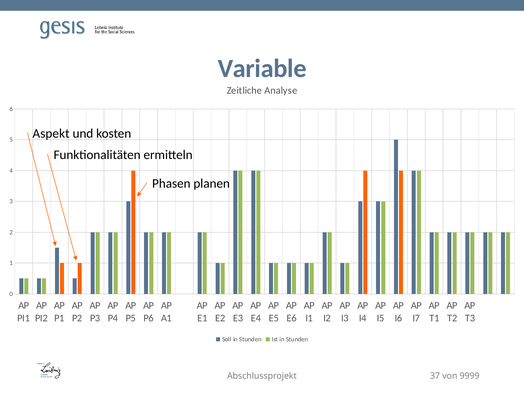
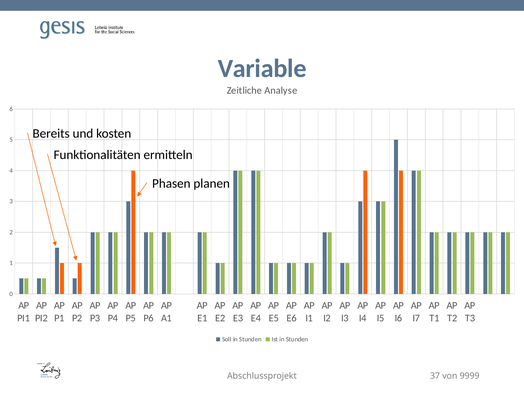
Aspekt: Aspekt -> Bereits
